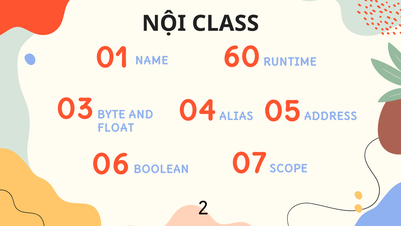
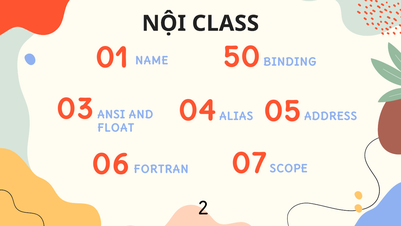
60: 60 -> 50
RUNTIME: RUNTIME -> BINDING
BYTE: BYTE -> ANSI
BOOLEAN: BOOLEAN -> FORTRAN
